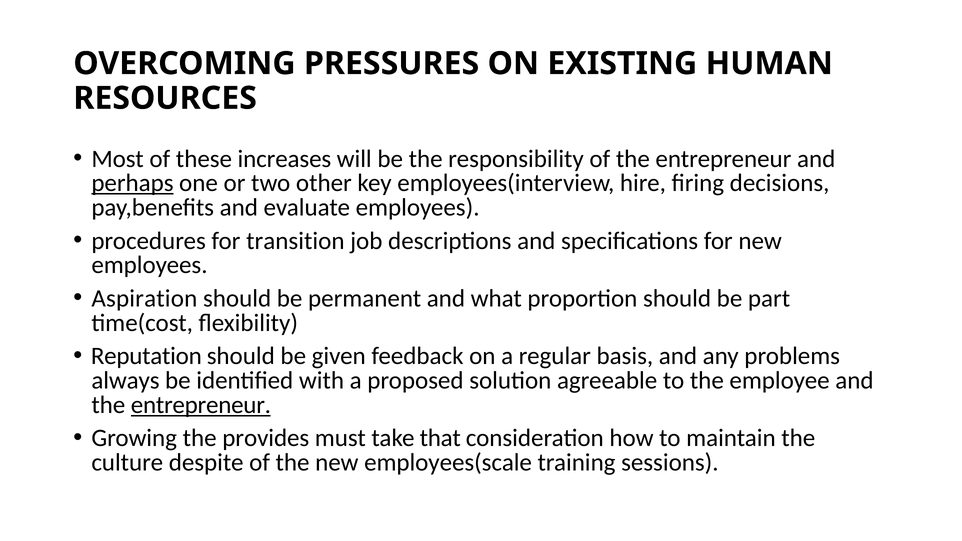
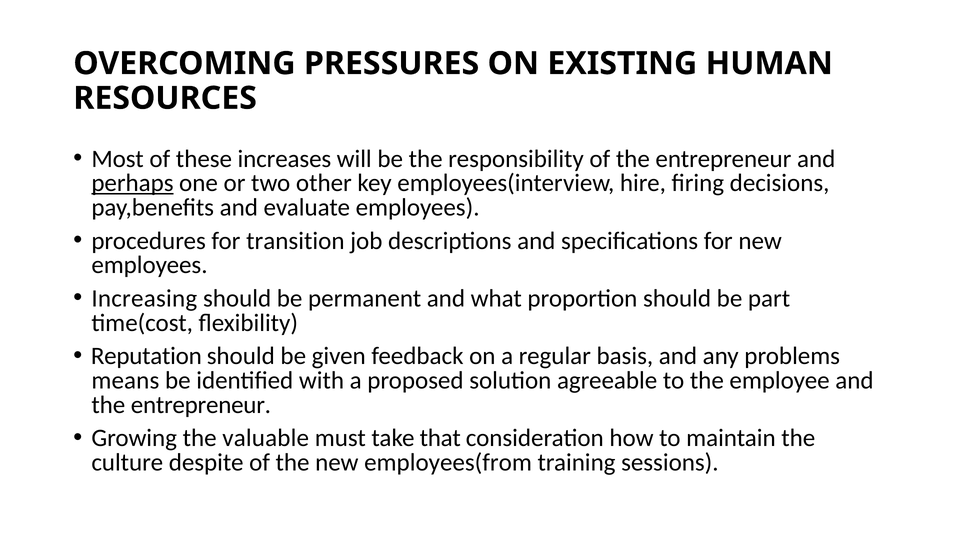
Aspiration: Aspiration -> Increasing
always: always -> means
entrepreneur at (201, 405) underline: present -> none
provides: provides -> valuable
employees(scale: employees(scale -> employees(from
